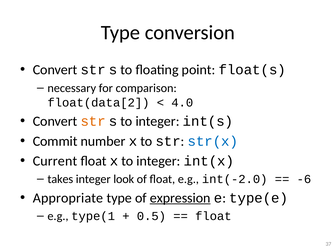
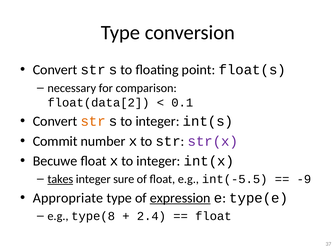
4.0: 4.0 -> 0.1
str(x colour: blue -> purple
Current: Current -> Becuwe
takes underline: none -> present
look: look -> sure
int(-2.0: int(-2.0 -> int(-5.5
-6: -6 -> -9
type(1: type(1 -> type(8
0.5: 0.5 -> 2.4
